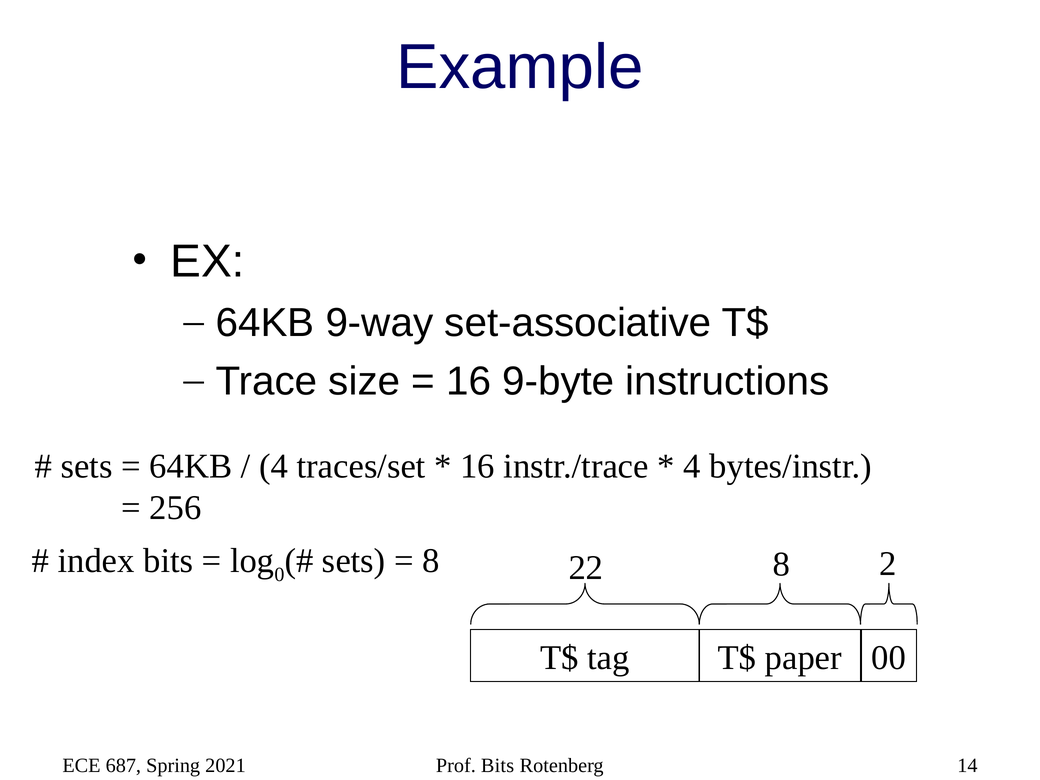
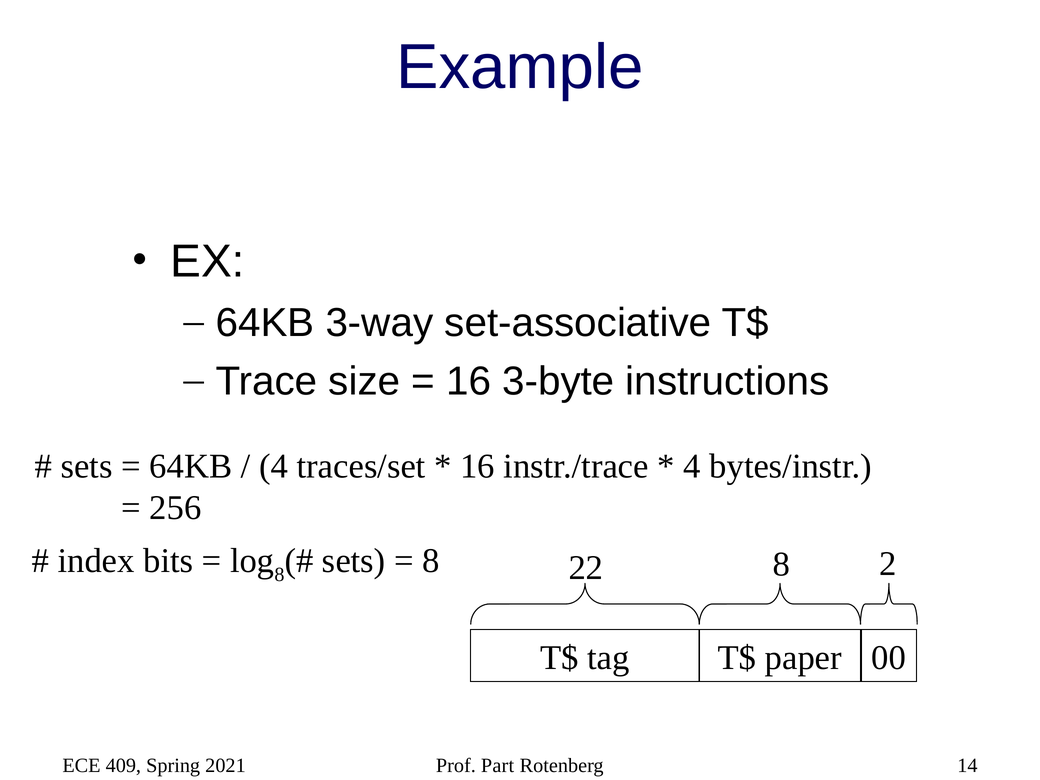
9-way: 9-way -> 3-way
9-byte: 9-byte -> 3-byte
0 at (279, 574): 0 -> 8
687: 687 -> 409
Prof Bits: Bits -> Part
